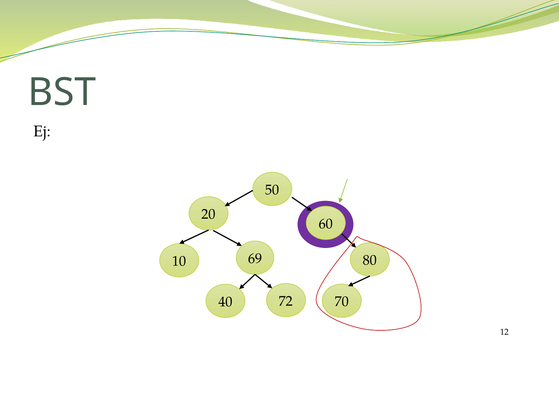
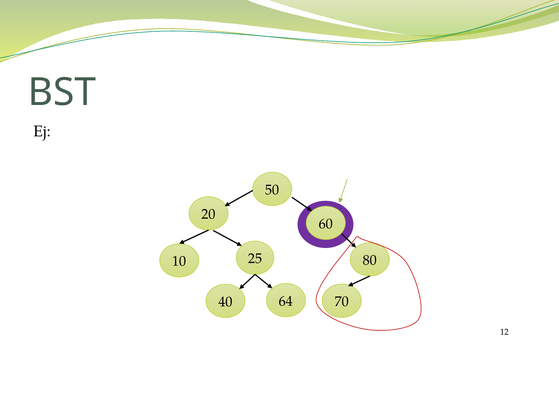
69: 69 -> 25
72: 72 -> 64
